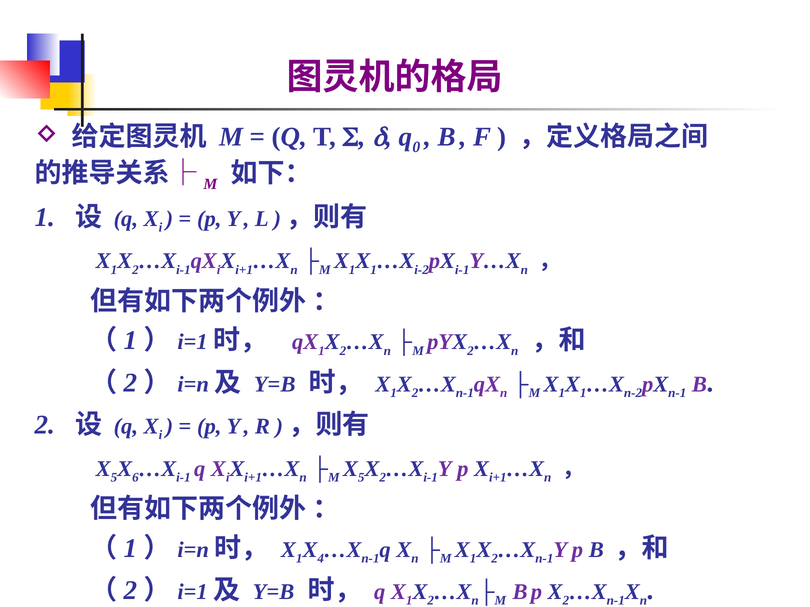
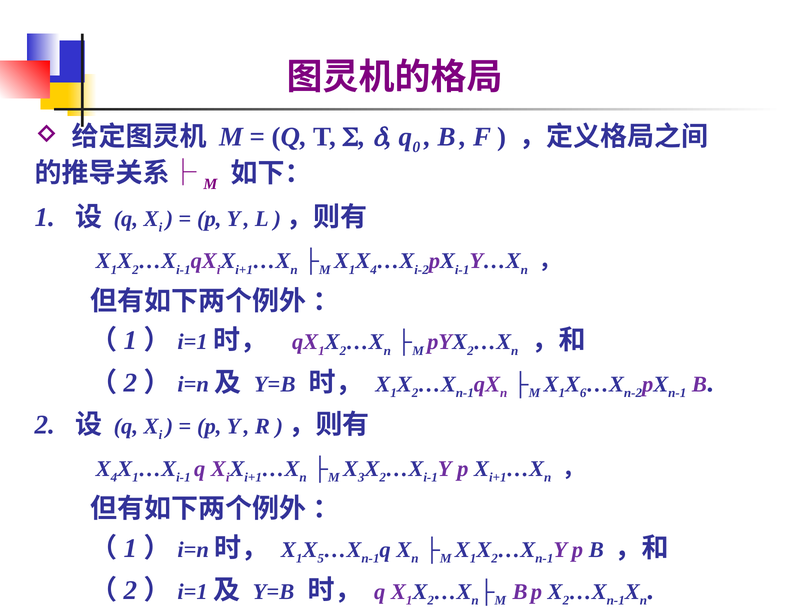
1 at (374, 270): 1 -> 4
1 at (583, 393): 1 -> 6
5 at (114, 478): 5 -> 4
6 at (135, 478): 6 -> 1
5 at (361, 478): 5 -> 3
4: 4 -> 5
